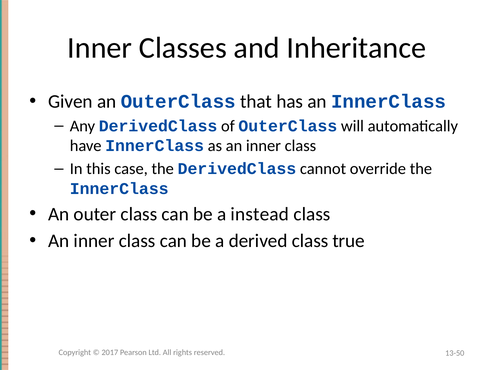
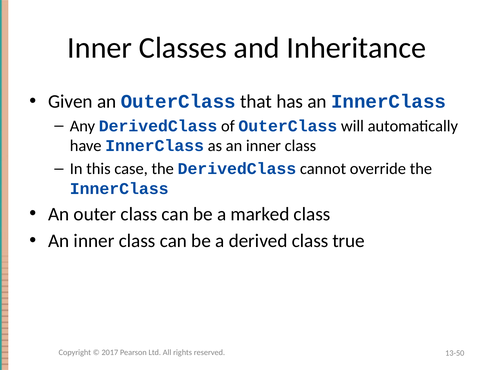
instead: instead -> marked
